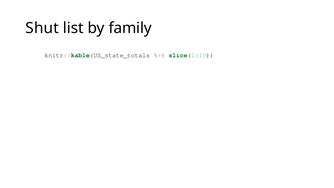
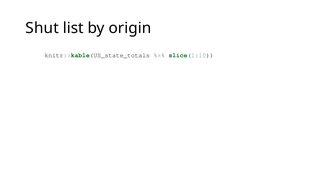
family: family -> origin
